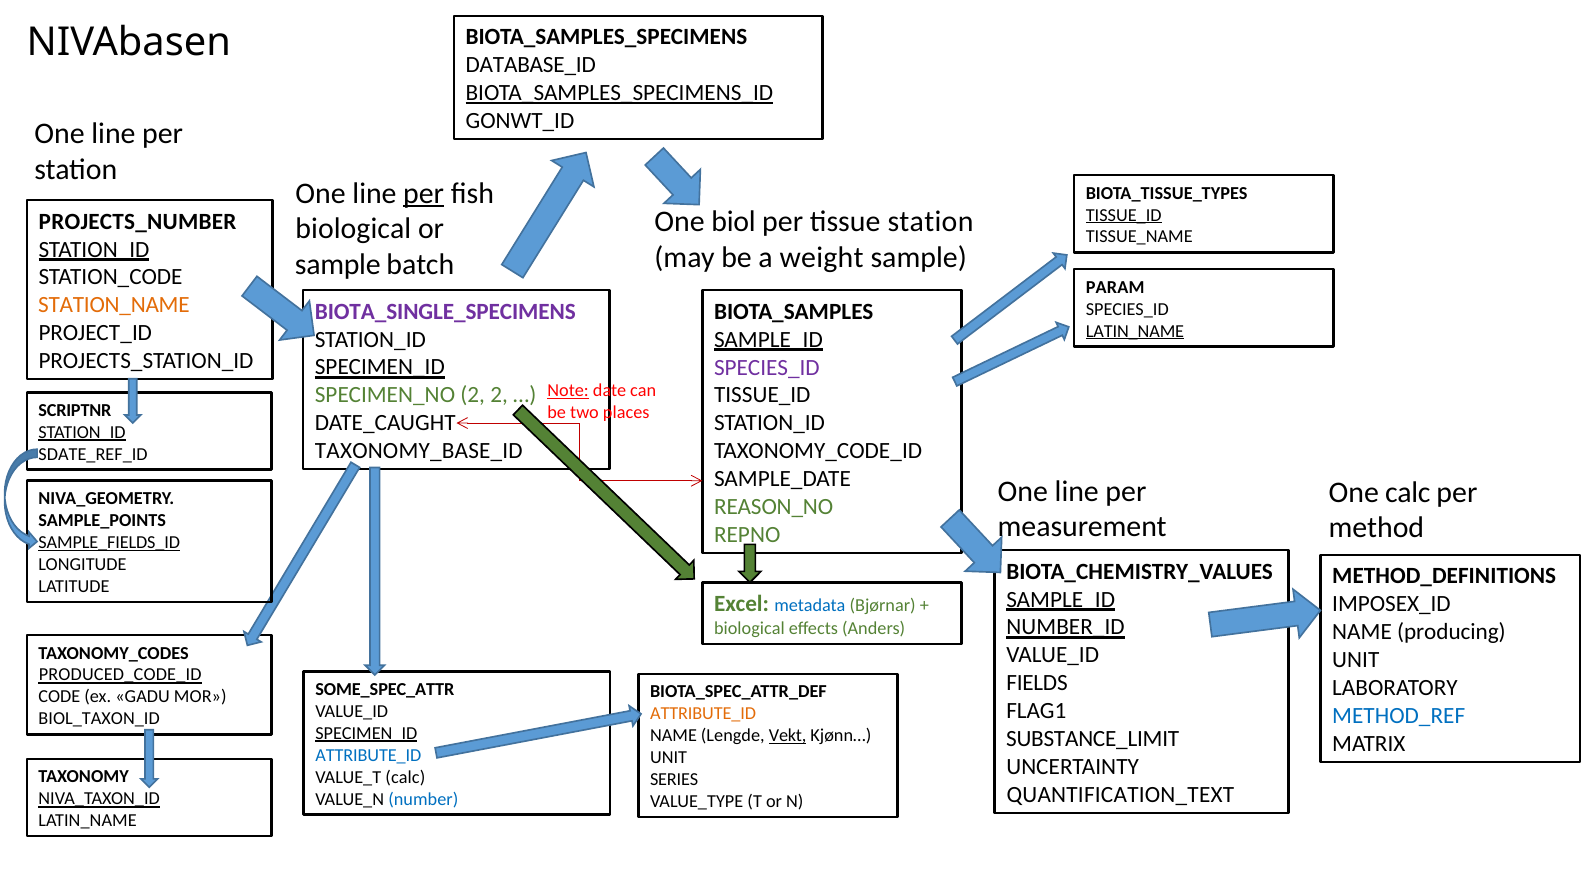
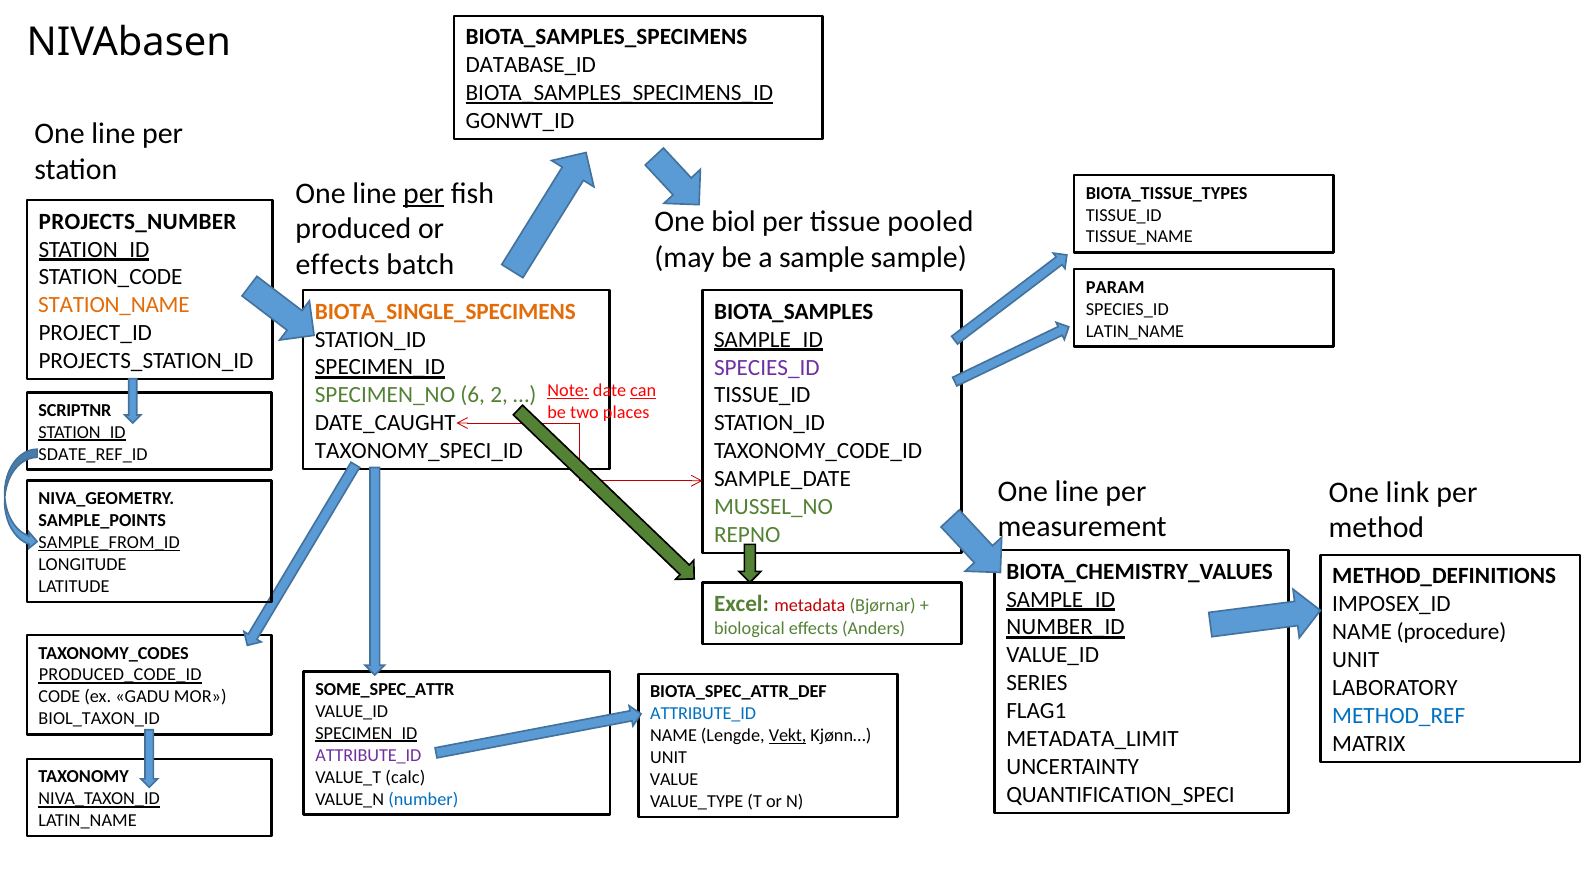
TISSUE_ID at (1124, 215) underline: present -> none
tissue station: station -> pooled
biological at (353, 229): biological -> produced
a weight: weight -> sample
sample at (338, 265): sample -> effects
BIOTA_SINGLE_SPECIMENS colour: purple -> orange
LATIN_NAME at (1135, 331) underline: present -> none
can underline: none -> present
SPECIMEN_NO 2: 2 -> 6
TAXONOMY_BASE_ID: TAXONOMY_BASE_ID -> TAXONOMY_SPECI_ID
One calc: calc -> link
REASON_NO: REASON_NO -> MUSSEL_NO
SAMPLE_FIELDS_ID: SAMPLE_FIELDS_ID -> SAMPLE_FROM_ID
metadata colour: blue -> red
producing: producing -> procedure
FIELDS: FIELDS -> SERIES
ATTRIBUTE_ID at (703, 713) colour: orange -> blue
SUBSTANCE_LIMIT: SUBSTANCE_LIMIT -> METADATA_LIMIT
ATTRIBUTE_ID at (368, 755) colour: blue -> purple
SERIES: SERIES -> VALUE
QUANTIFICATION_TEXT: QUANTIFICATION_TEXT -> QUANTIFICATION_SPECI
